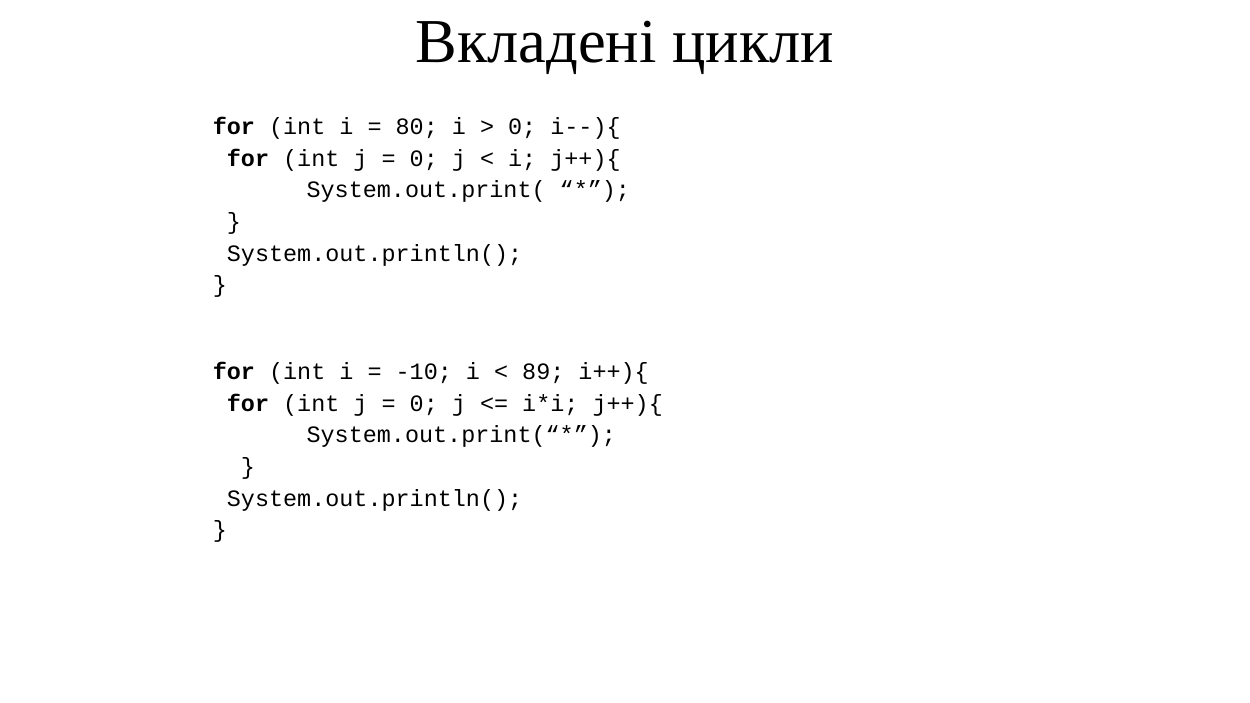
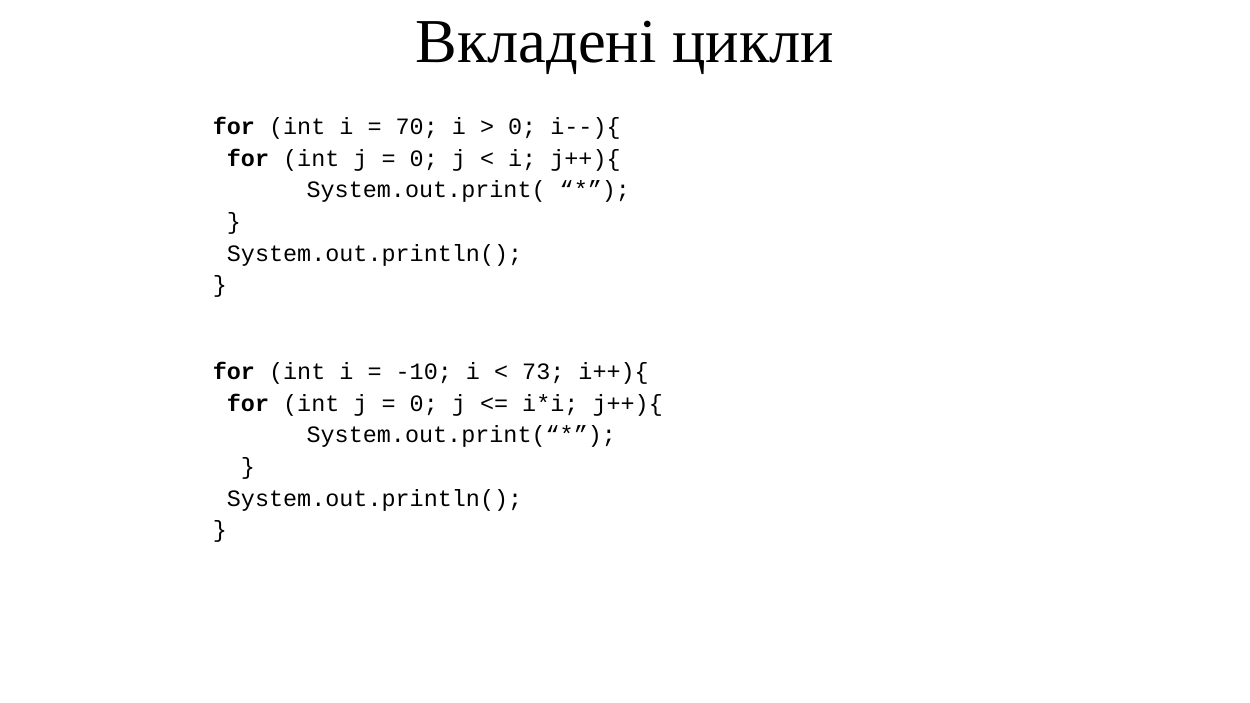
80: 80 -> 70
89: 89 -> 73
